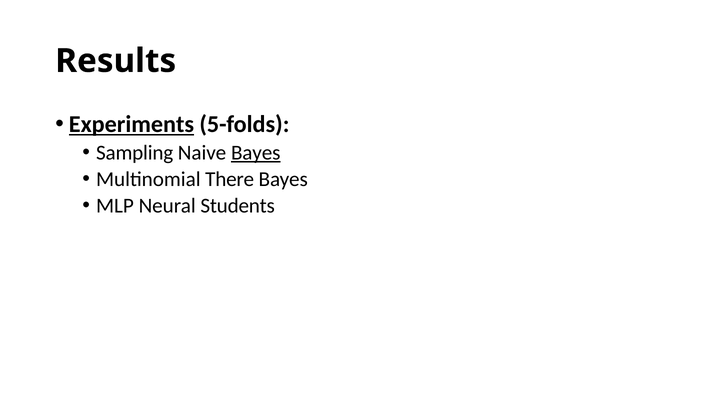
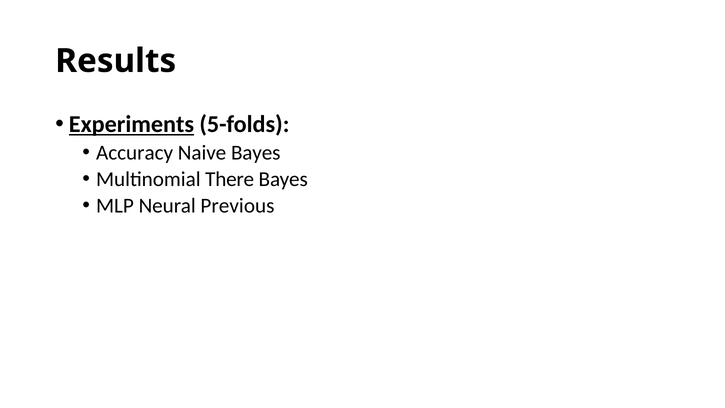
Sampling: Sampling -> Accuracy
Bayes at (256, 152) underline: present -> none
Students: Students -> Previous
